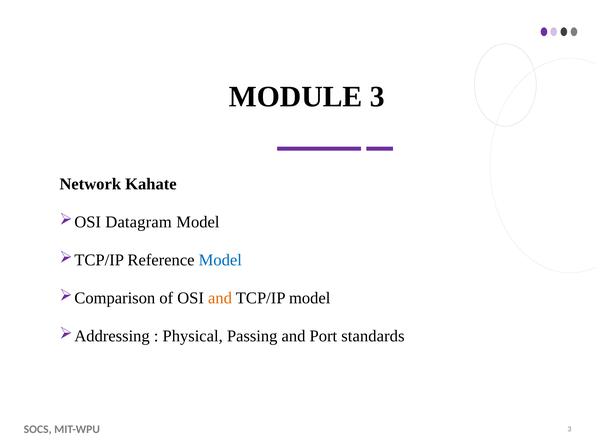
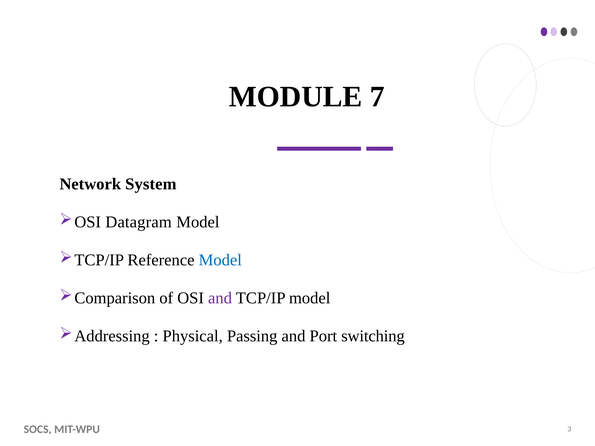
MODULE 3: 3 -> 7
Kahate: Kahate -> System
and at (220, 298) colour: orange -> purple
standards: standards -> switching
